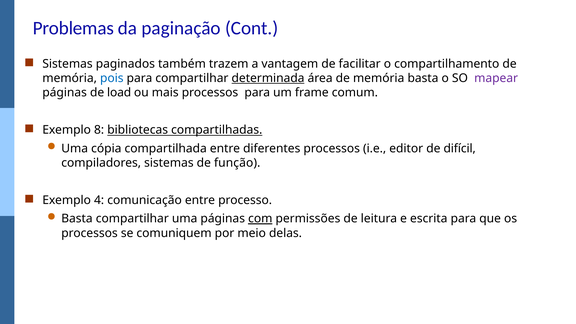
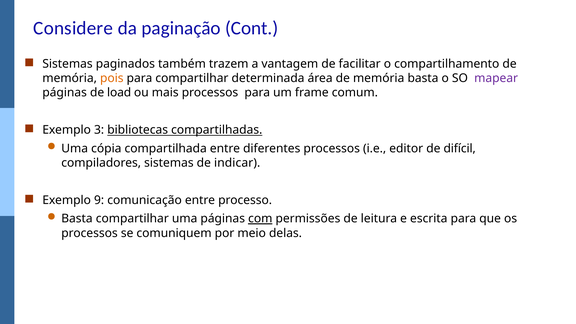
Problemas: Problemas -> Considere
pois colour: blue -> orange
determinada underline: present -> none
8: 8 -> 3
função: função -> indicar
4: 4 -> 9
